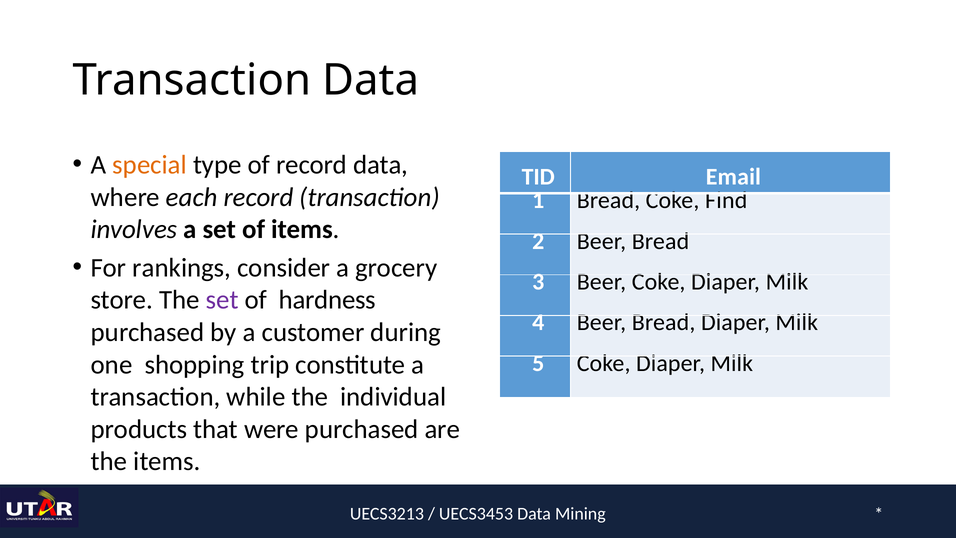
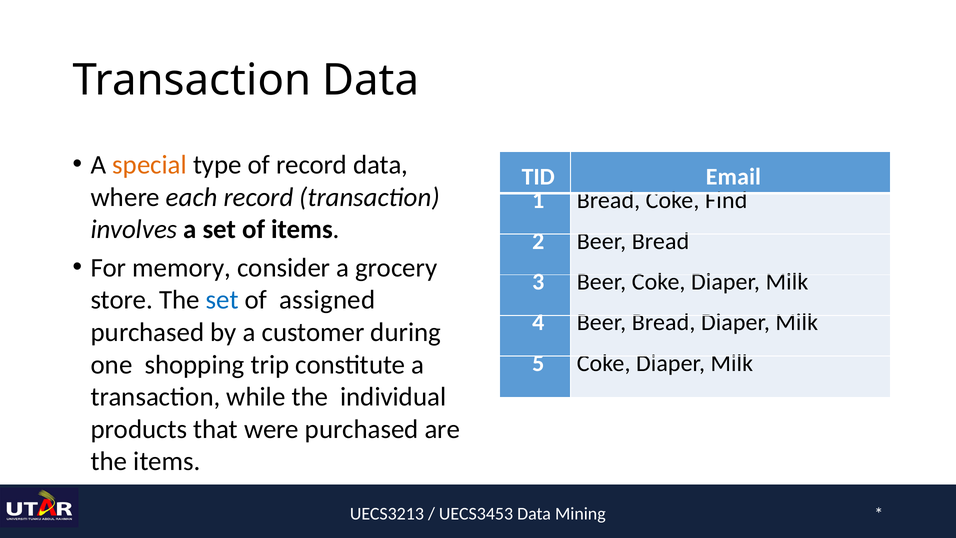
rankings: rankings -> memory
set at (222, 300) colour: purple -> blue
hardness: hardness -> assigned
